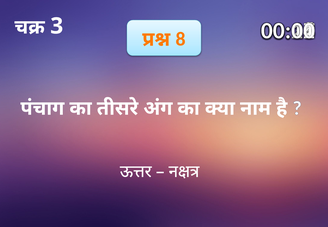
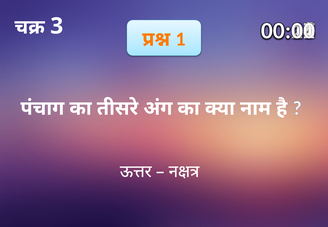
8: 8 -> 1
